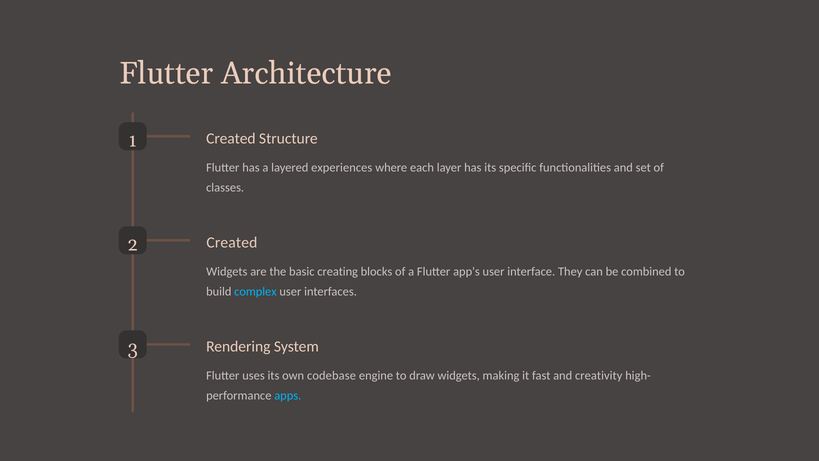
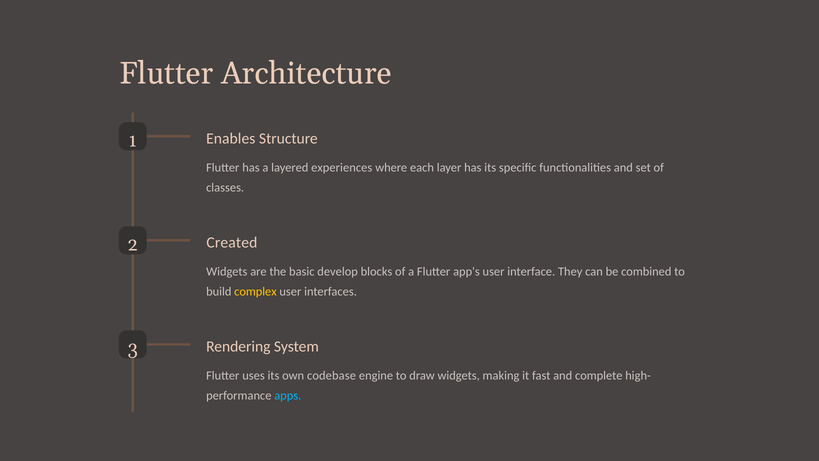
1 Created: Created -> Enables
creating: creating -> develop
complex colour: light blue -> yellow
creativity: creativity -> complete
